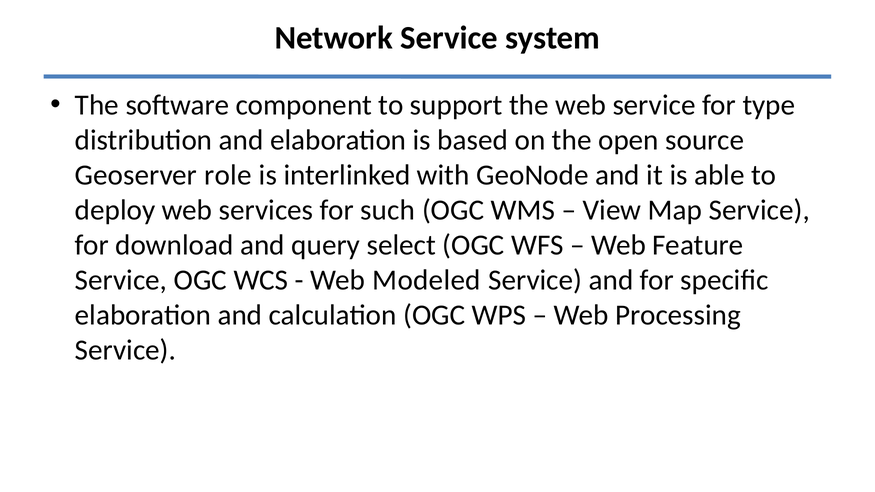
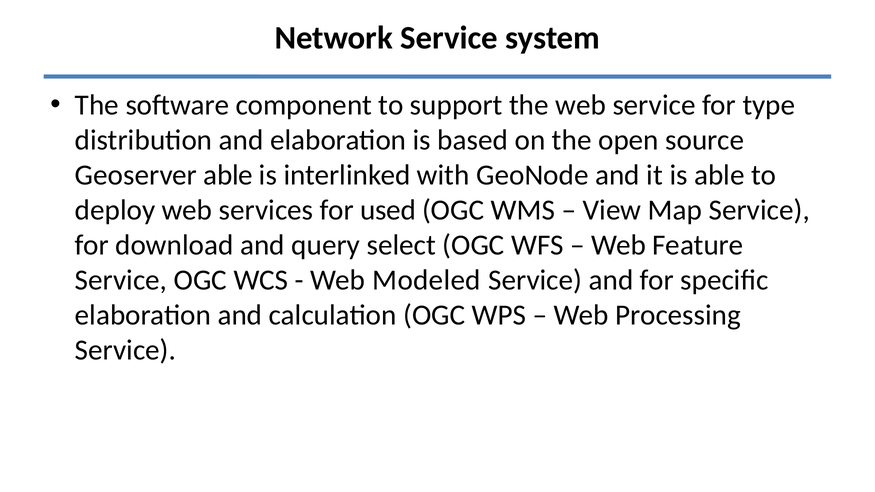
Geoserver role: role -> able
such: such -> used
